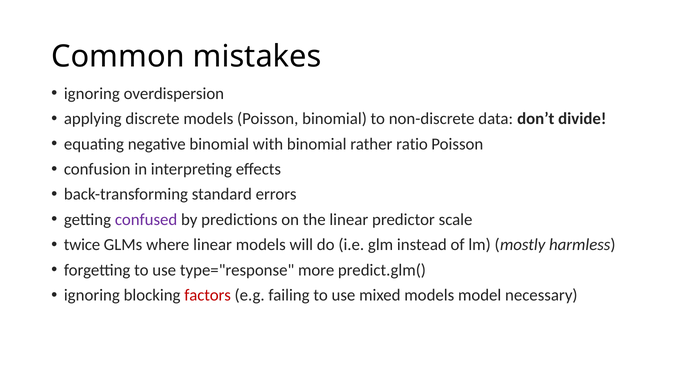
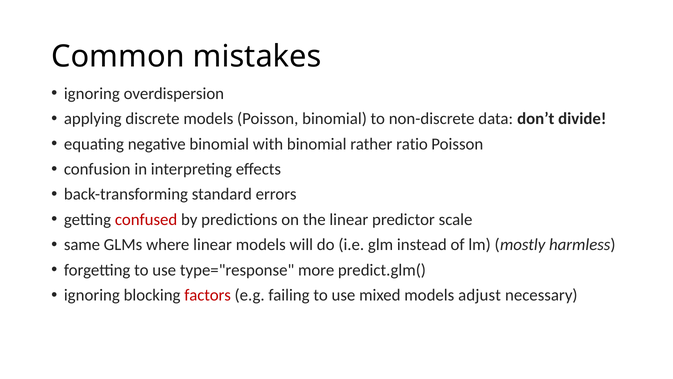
confused colour: purple -> red
twice: twice -> same
model: model -> adjust
